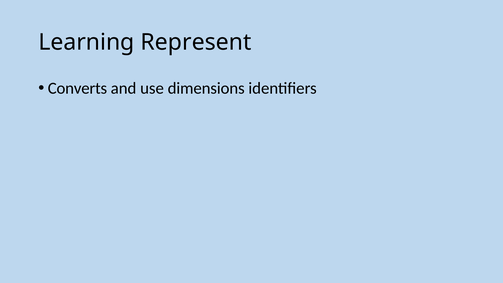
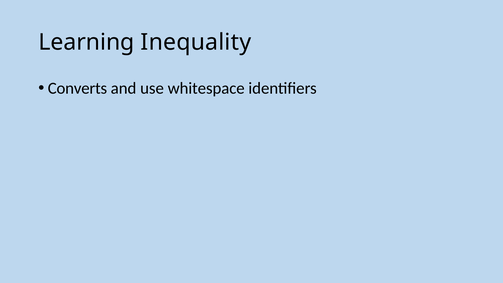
Represent: Represent -> Inequality
dimensions: dimensions -> whitespace
